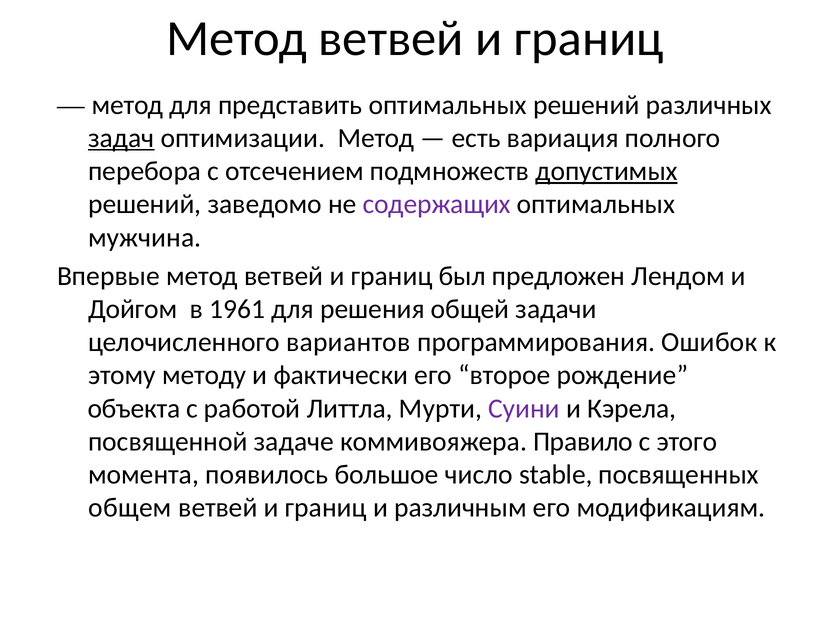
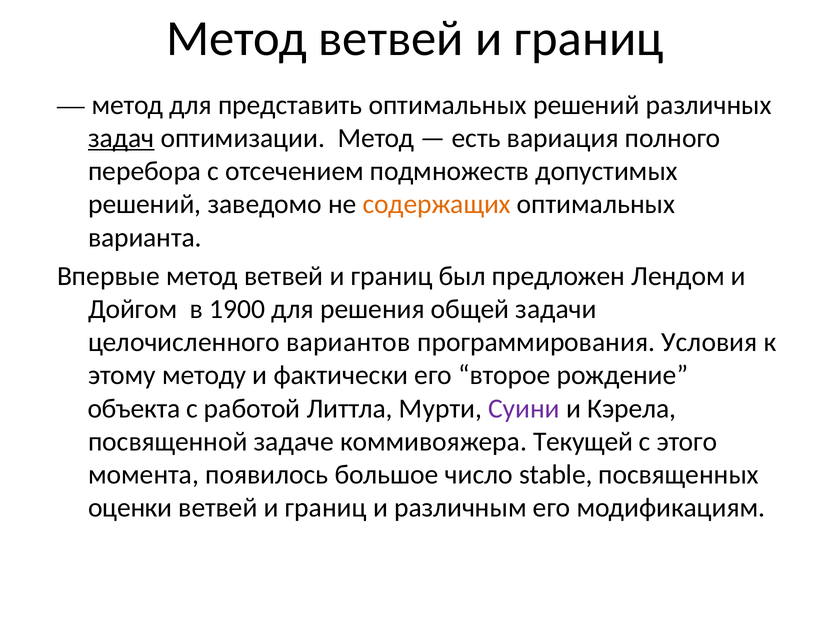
допустимых underline: present -> none
содержащих colour: purple -> orange
мужчина: мужчина -> варианта
1961: 1961 -> 1900
Ошибок: Ошибок -> Условия
Правило: Правило -> Текущей
общем: общем -> оценки
